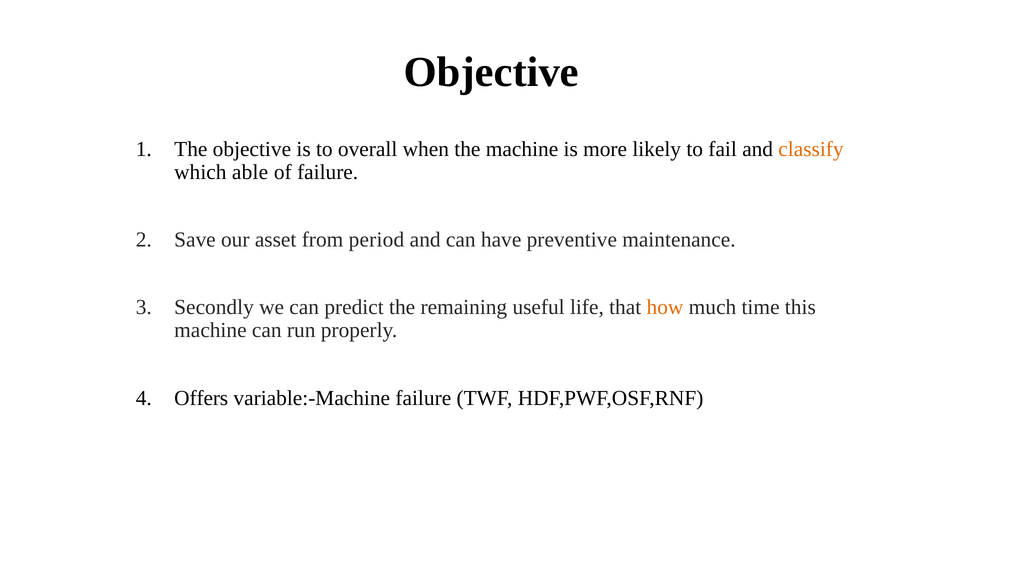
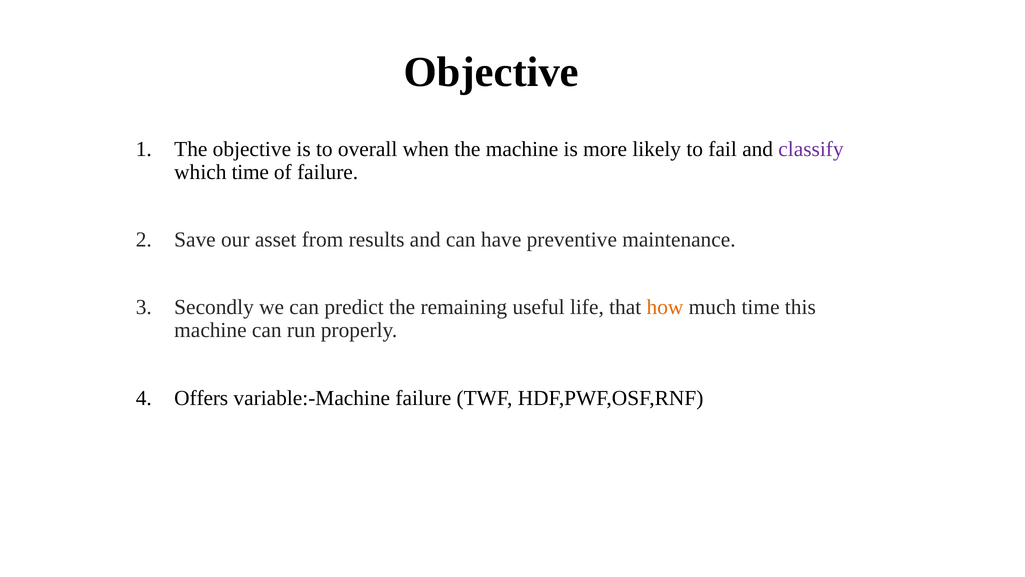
classify colour: orange -> purple
which able: able -> time
period: period -> results
